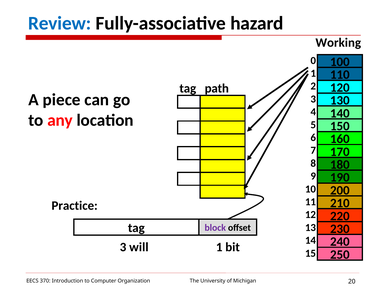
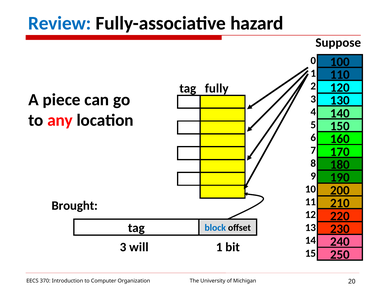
Working: Working -> Suppose
path: path -> fully
Practice: Practice -> Brought
block colour: purple -> blue
